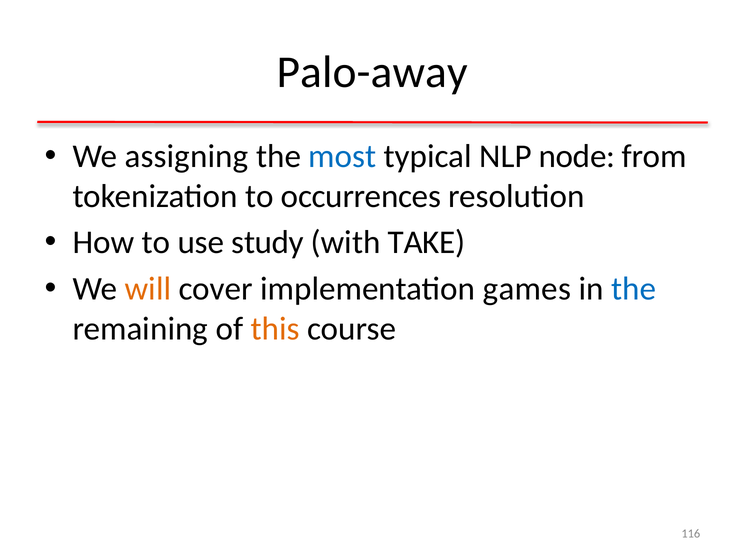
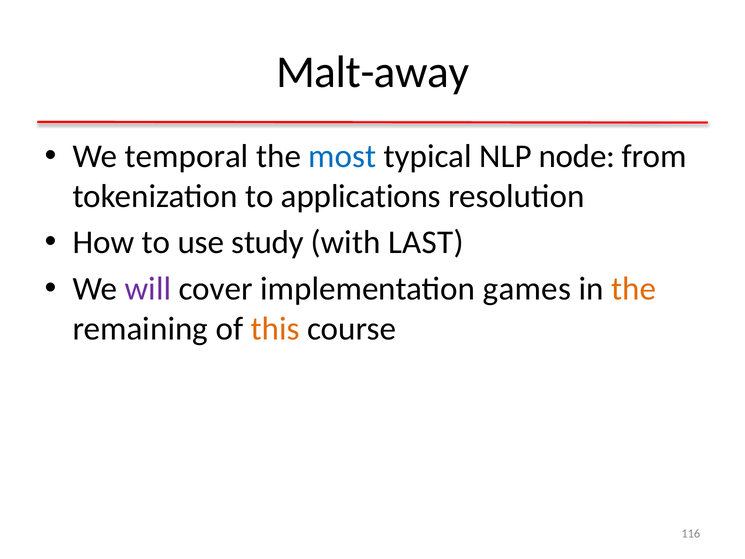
Palo-away: Palo-away -> Malt-away
assigning: assigning -> temporal
occurrences: occurrences -> applications
TAKE: TAKE -> LAST
will colour: orange -> purple
the at (634, 289) colour: blue -> orange
